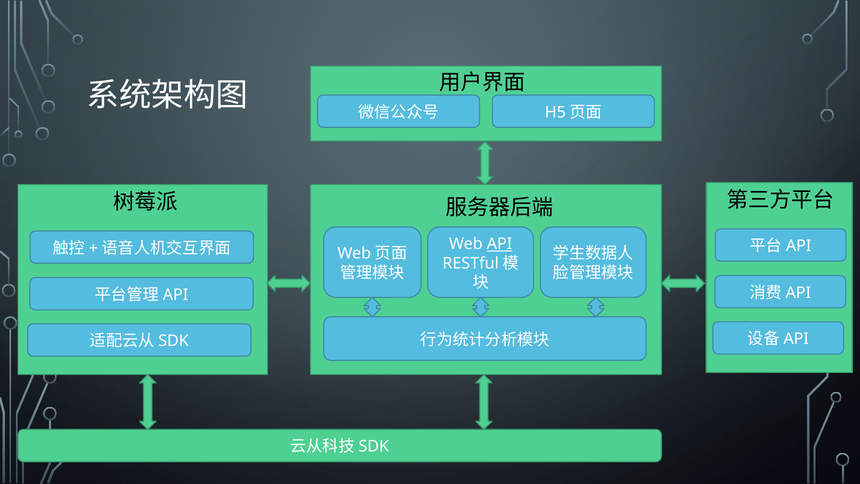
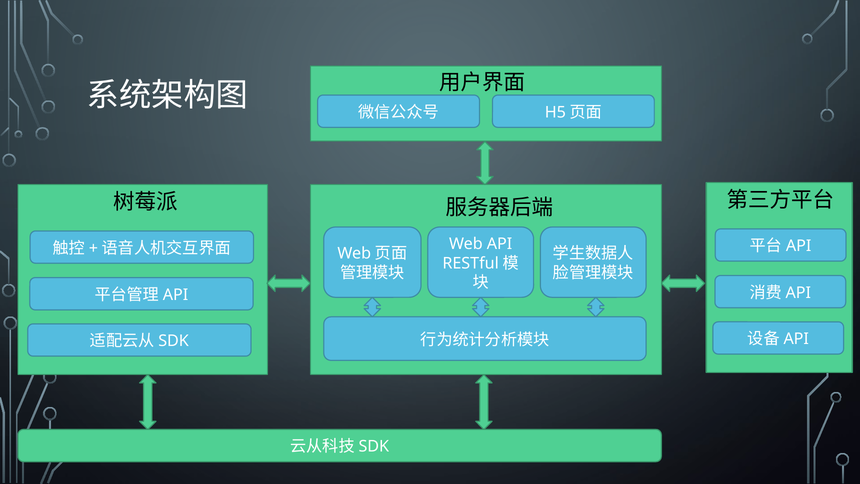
API underline: present -> none
